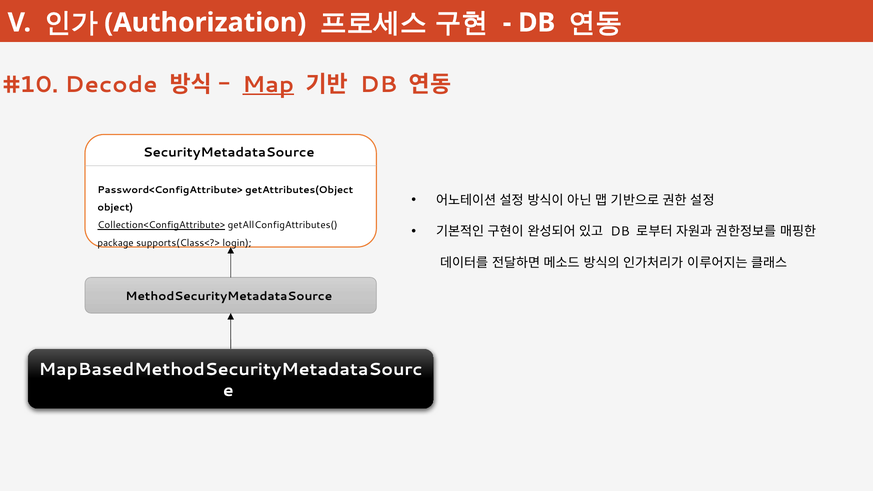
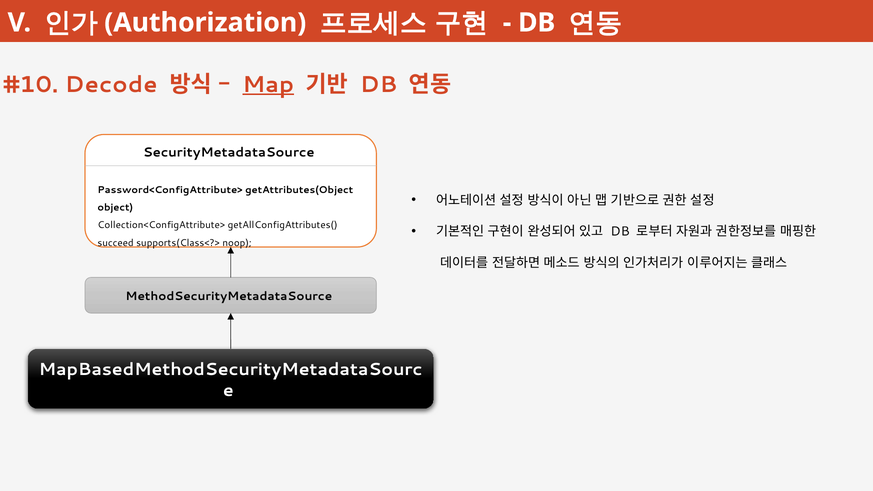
Collection<ConfigAttribute> underline: present -> none
package: package -> succeed
login: login -> noop
